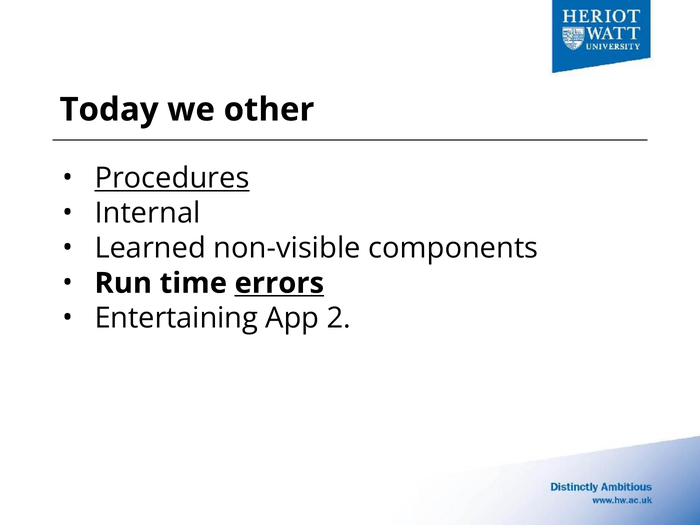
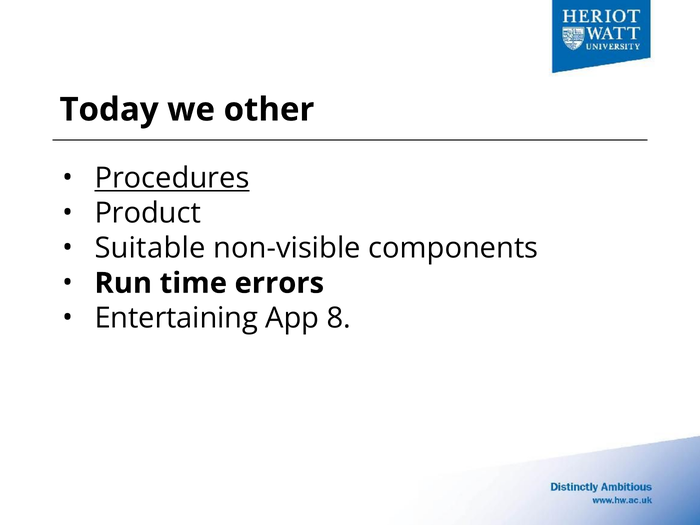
Internal: Internal -> Product
Learned: Learned -> Suitable
errors underline: present -> none
2: 2 -> 8
